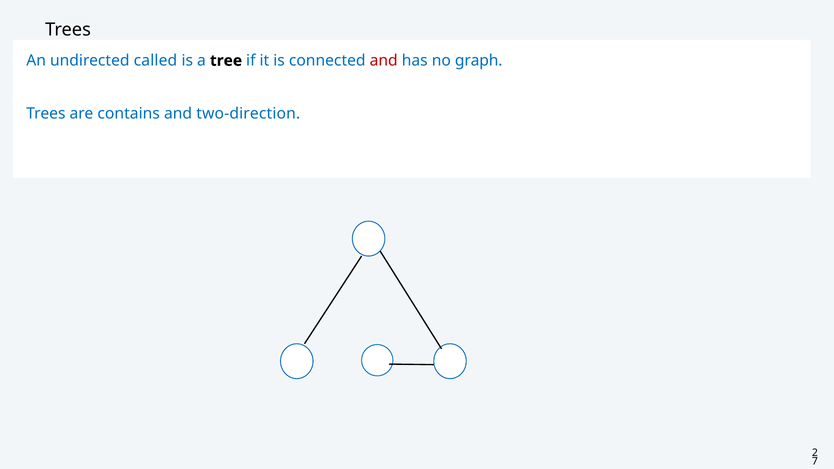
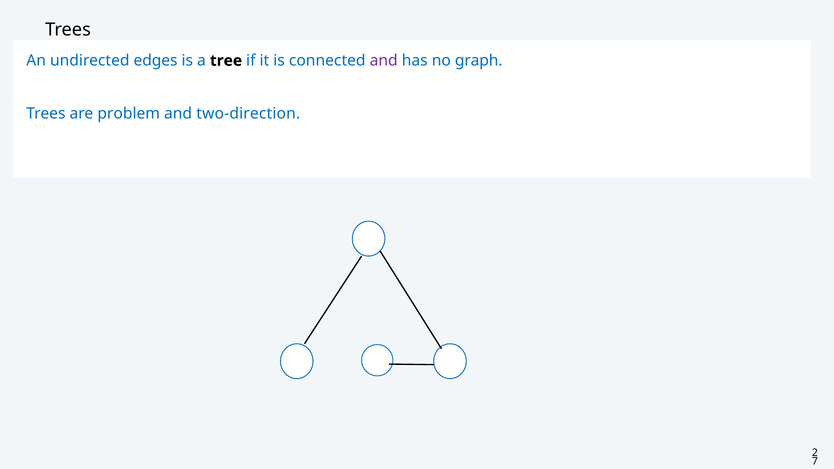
called: called -> edges
and at (384, 61) colour: red -> purple
contains: contains -> problem
